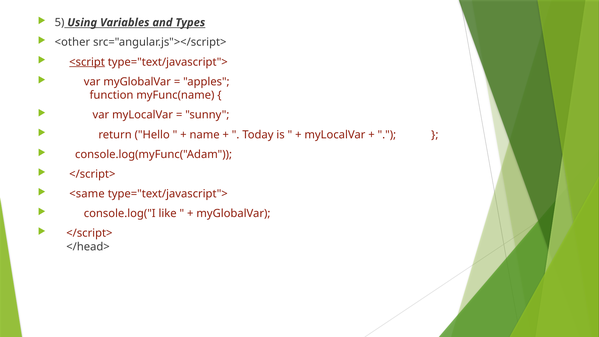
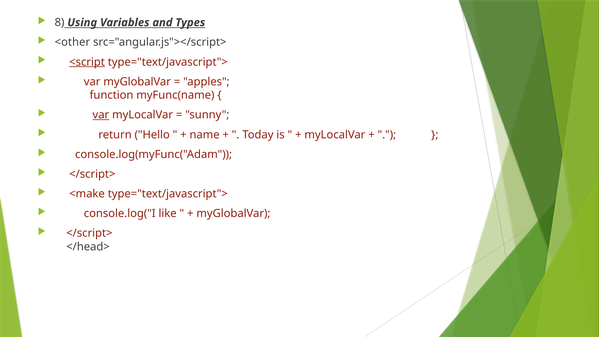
5: 5 -> 8
var at (101, 115) underline: none -> present
<same: <same -> <make
